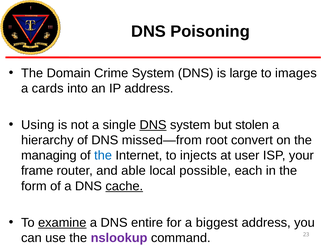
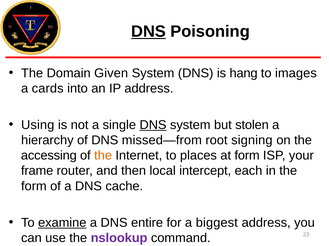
DNS at (149, 32) underline: none -> present
Crime: Crime -> Given
large: large -> hang
convert: convert -> signing
managing: managing -> accessing
the at (103, 156) colour: blue -> orange
injects: injects -> places
at user: user -> form
able: able -> then
possible: possible -> intercept
cache underline: present -> none
